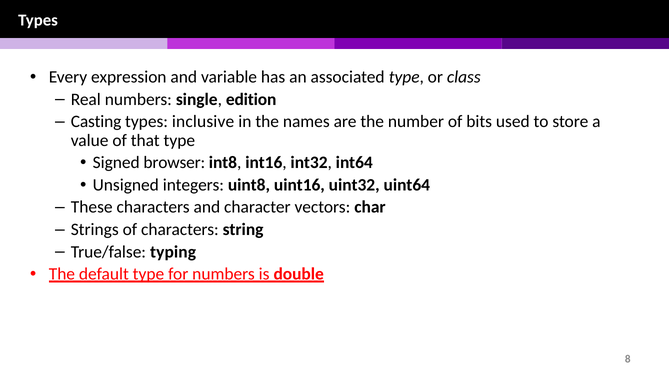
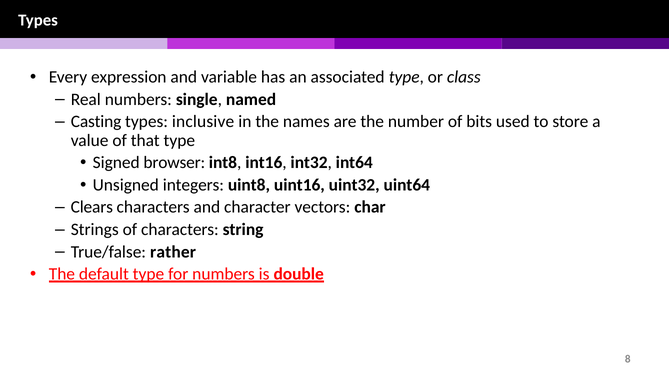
edition: edition -> named
These: These -> Clears
typing: typing -> rather
